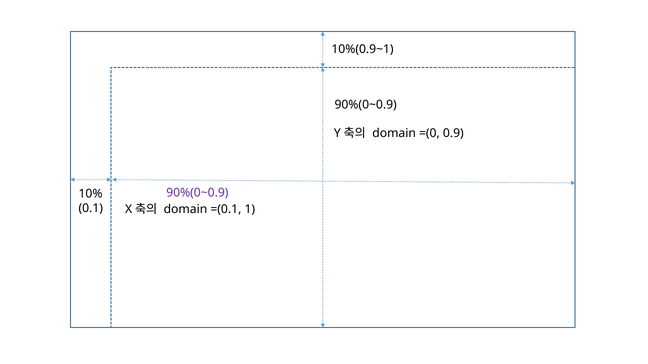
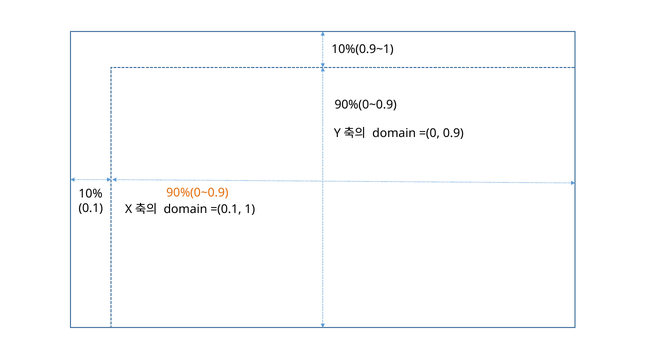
90%(0~0.9 at (197, 193) colour: purple -> orange
